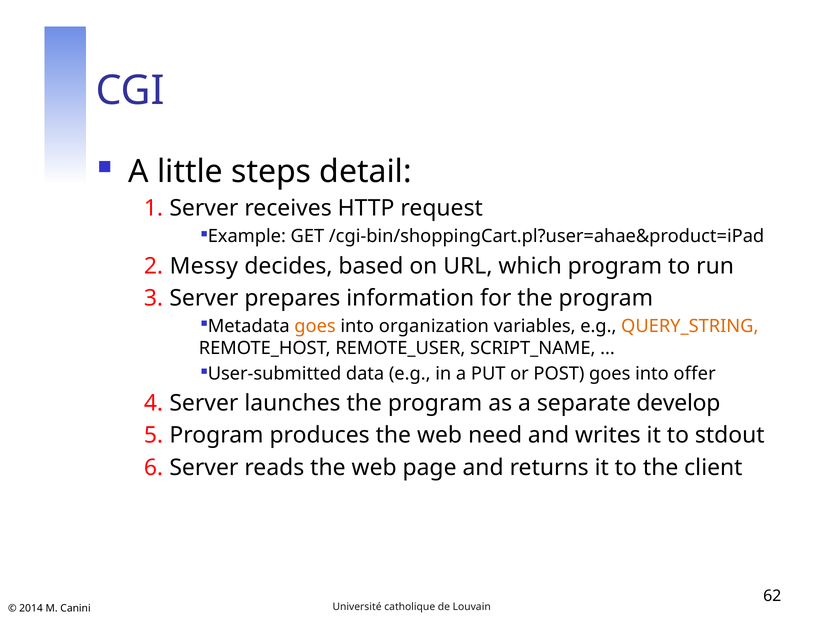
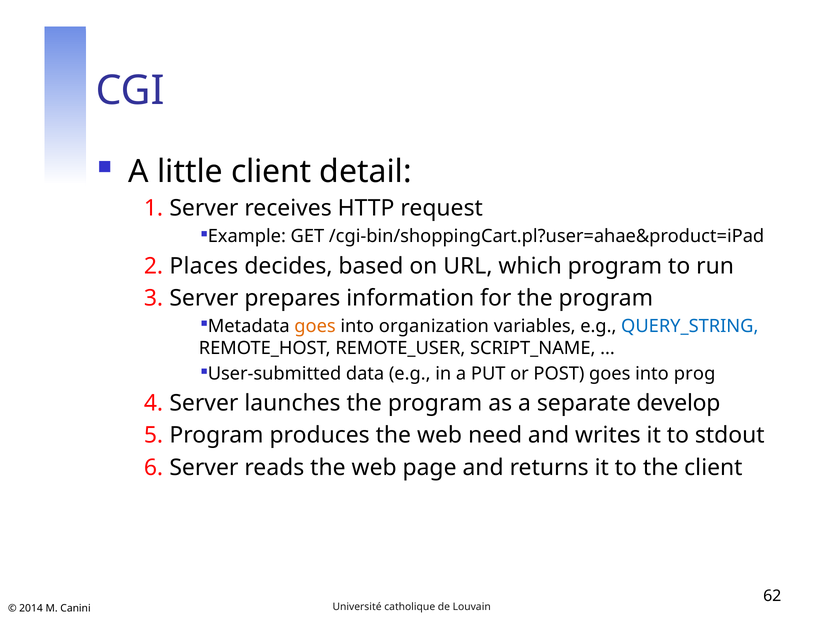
little steps: steps -> client
Messy: Messy -> Places
QUERY_STRING colour: orange -> blue
offer: offer -> prog
